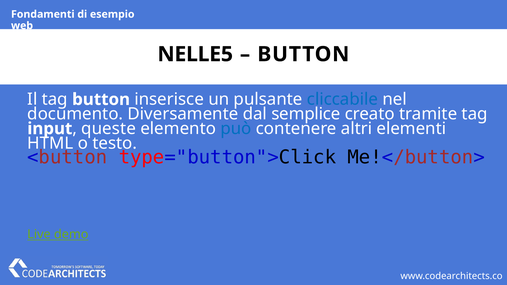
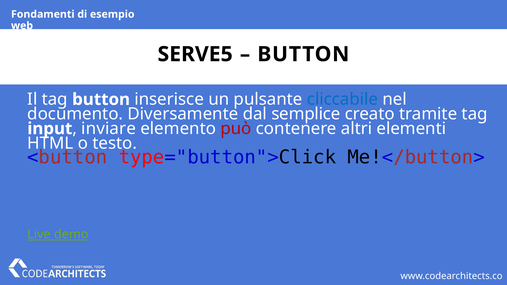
NELLE5: NELLE5 -> SERVE5
queste: queste -> inviare
può colour: blue -> red
